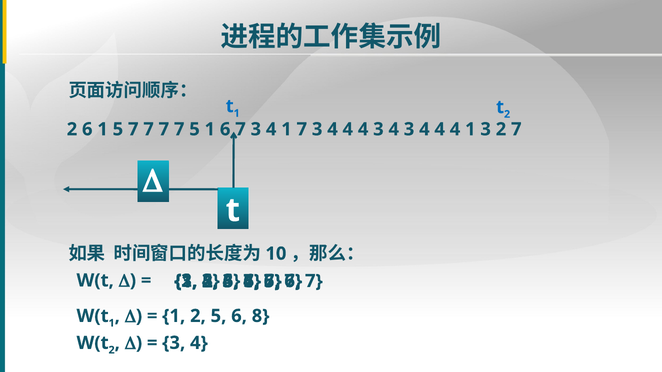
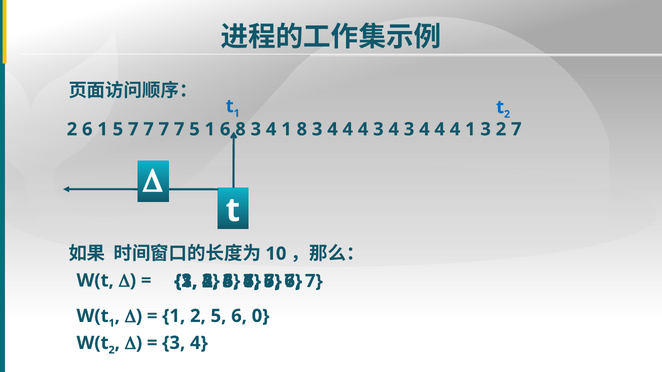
1 6 7: 7 -> 8
1 7: 7 -> 8
8: 8 -> 0
